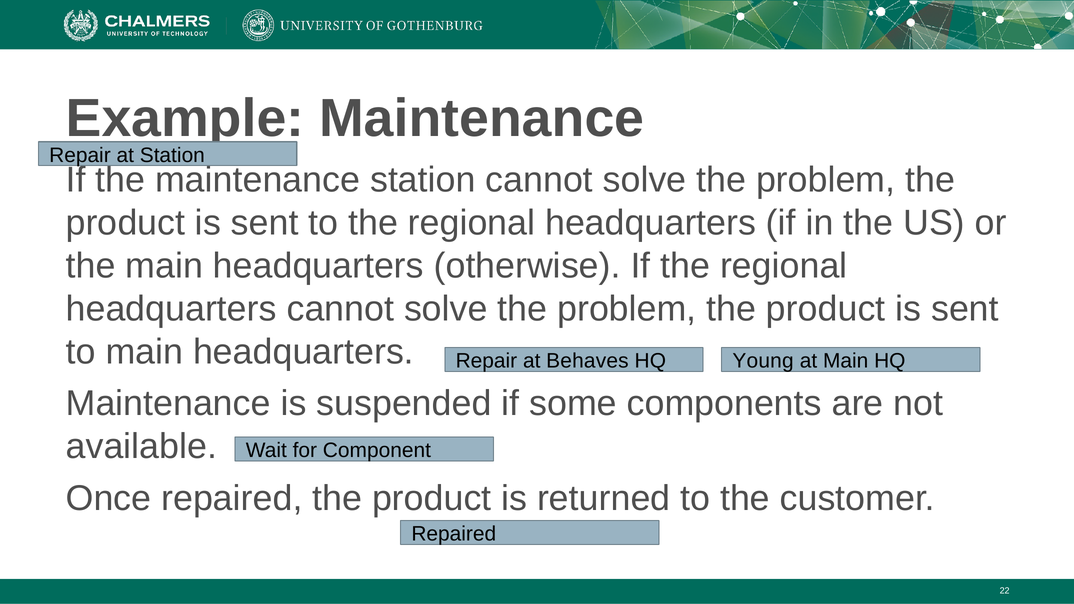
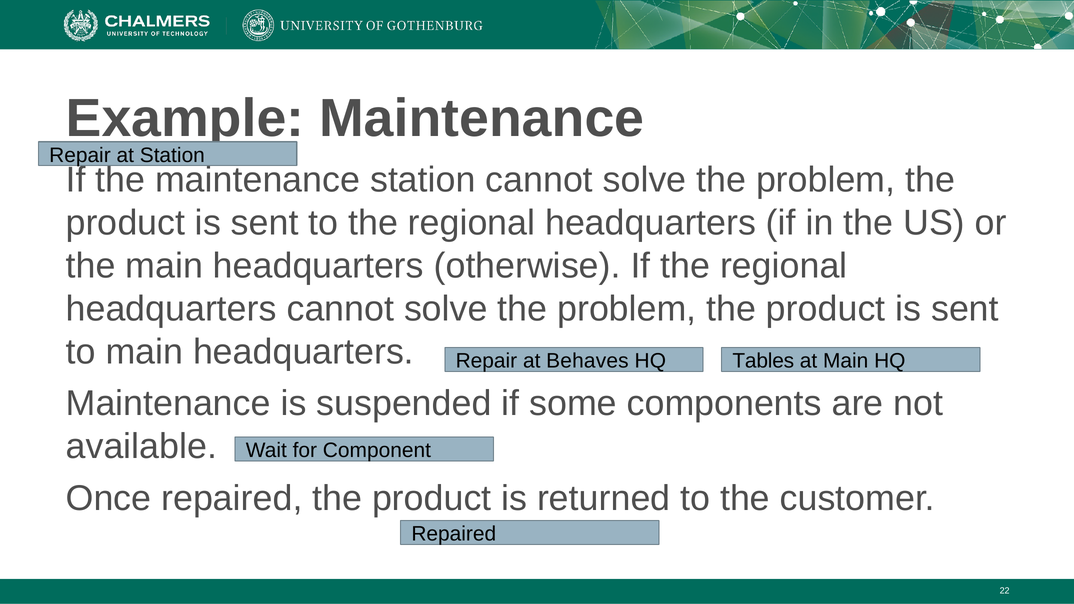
Young: Young -> Tables
